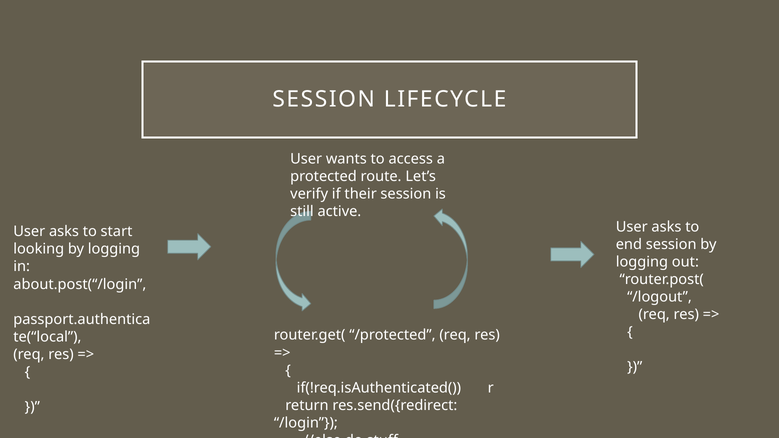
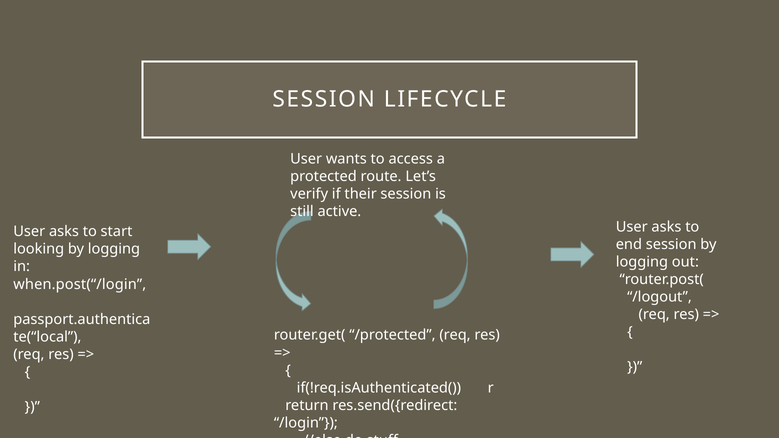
about.post(“/login: about.post(“/login -> when.post(“/login
